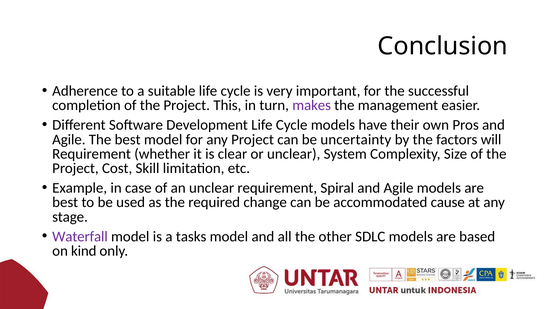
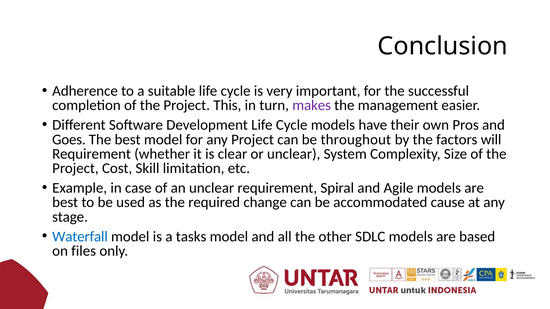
Agile at (69, 140): Agile -> Goes
uncertainty: uncertainty -> throughout
Waterfall colour: purple -> blue
kind: kind -> files
